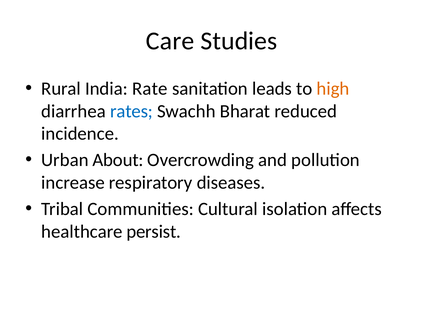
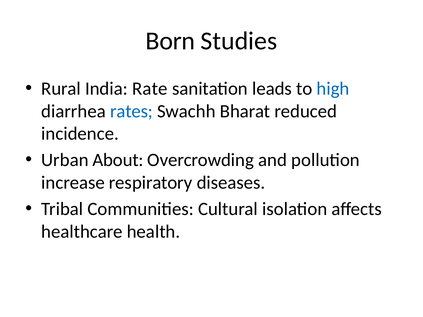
Care: Care -> Born
high colour: orange -> blue
persist: persist -> health
